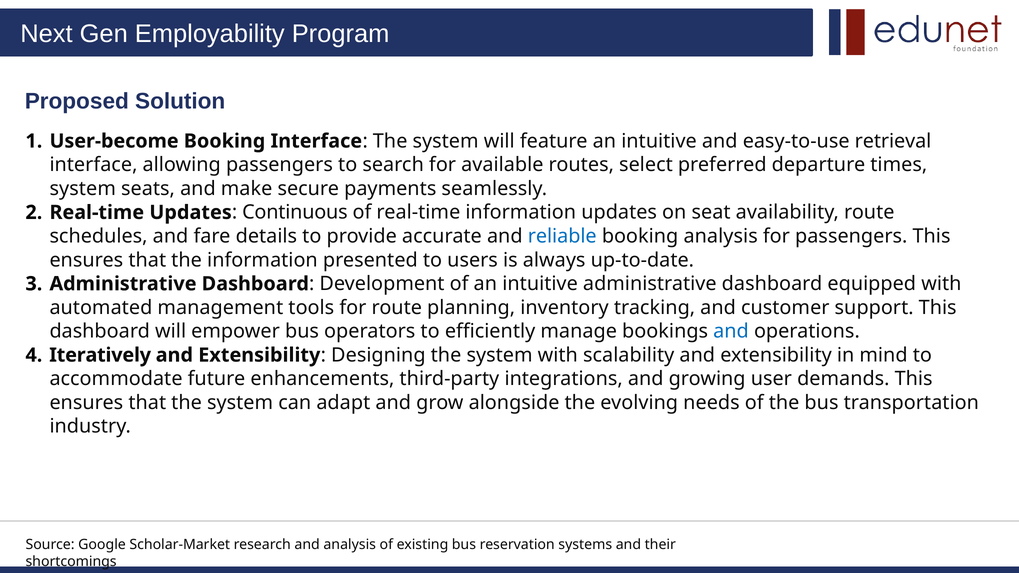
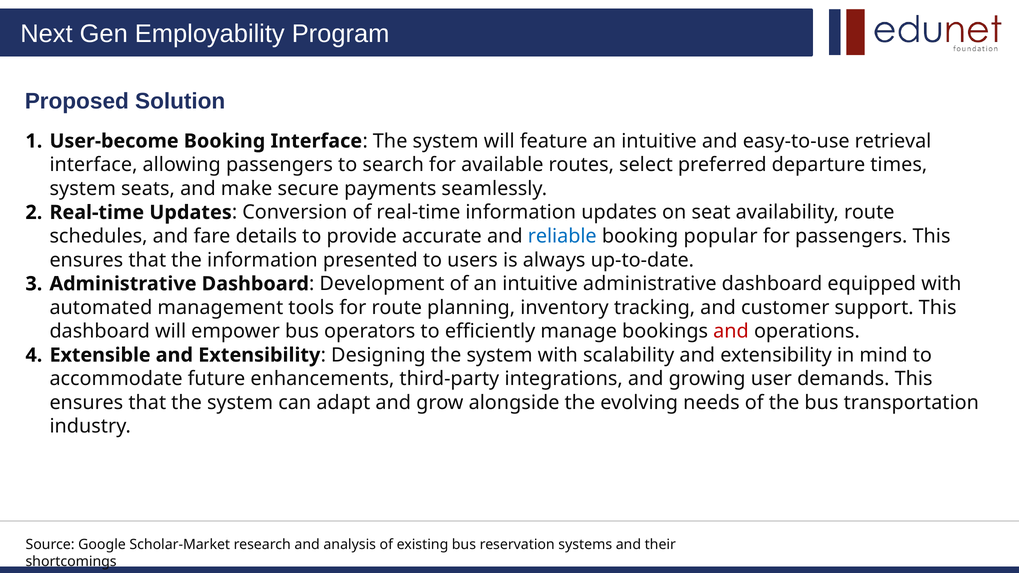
Continuous: Continuous -> Conversion
booking analysis: analysis -> popular
and at (731, 331) colour: blue -> red
Iteratively: Iteratively -> Extensible
